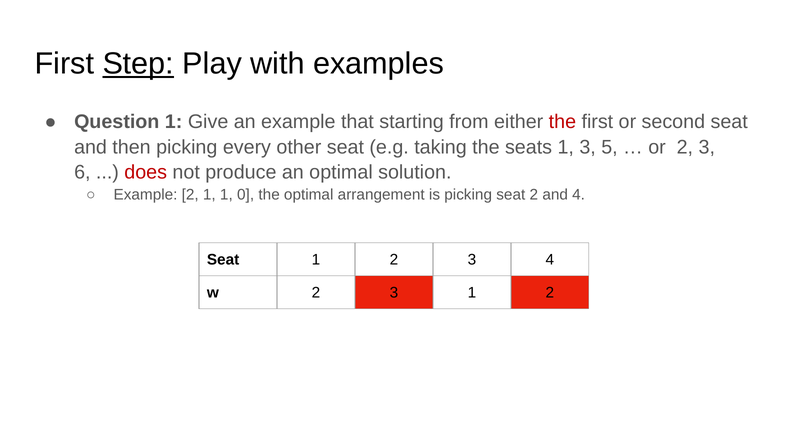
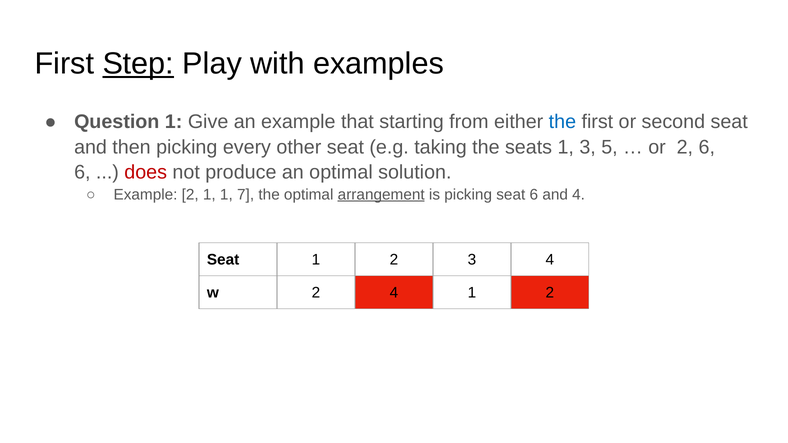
the at (562, 122) colour: red -> blue
or 2 3: 3 -> 6
0: 0 -> 7
arrangement underline: none -> present
seat 2: 2 -> 6
w 2 3: 3 -> 4
